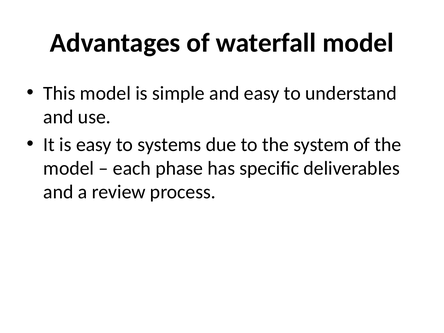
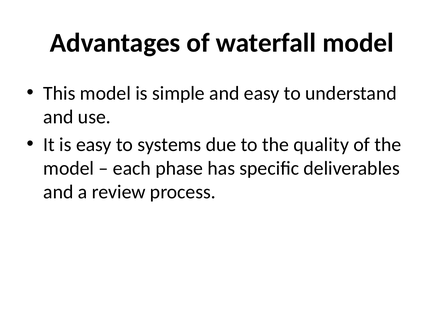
system: system -> quality
